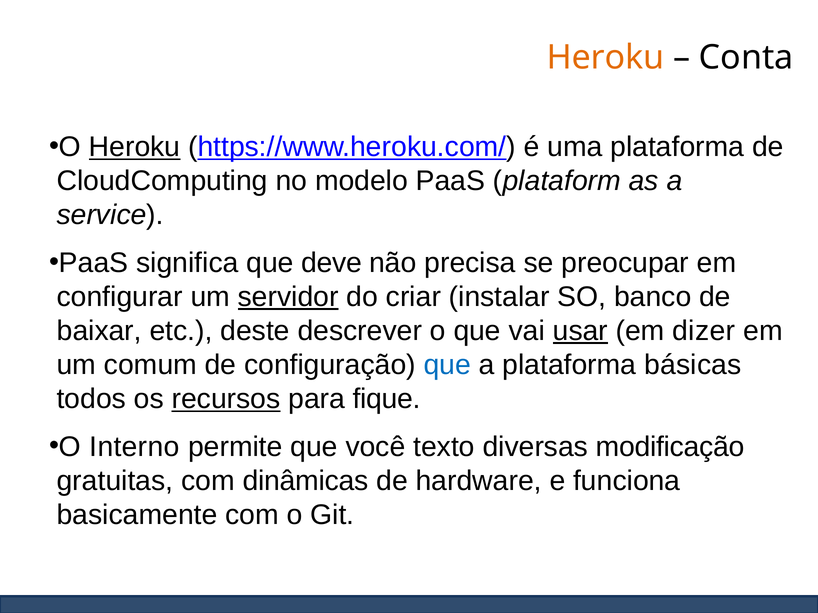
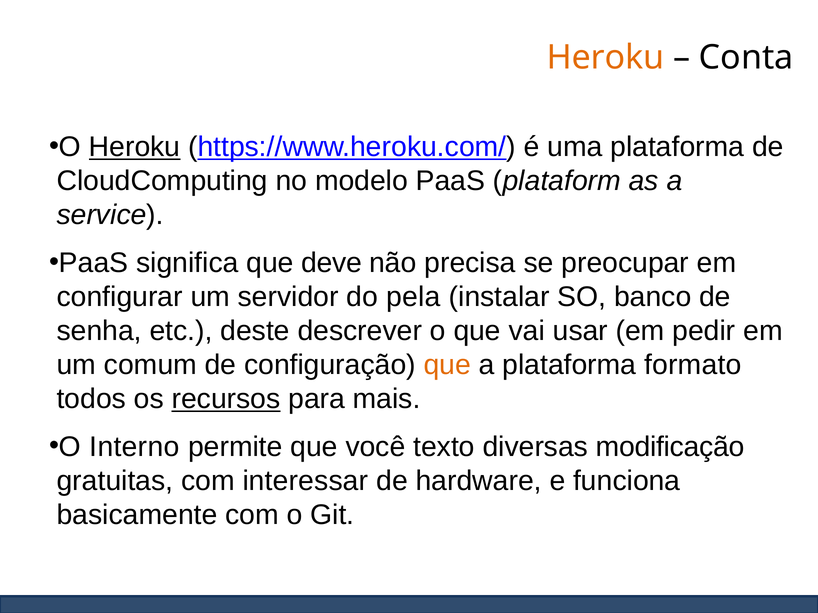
servidor underline: present -> none
criar: criar -> pela
baixar: baixar -> senha
usar underline: present -> none
dizer: dizer -> pedir
que at (447, 365) colour: blue -> orange
básicas: básicas -> formato
fique: fique -> mais
dinâmicas: dinâmicas -> interessar
